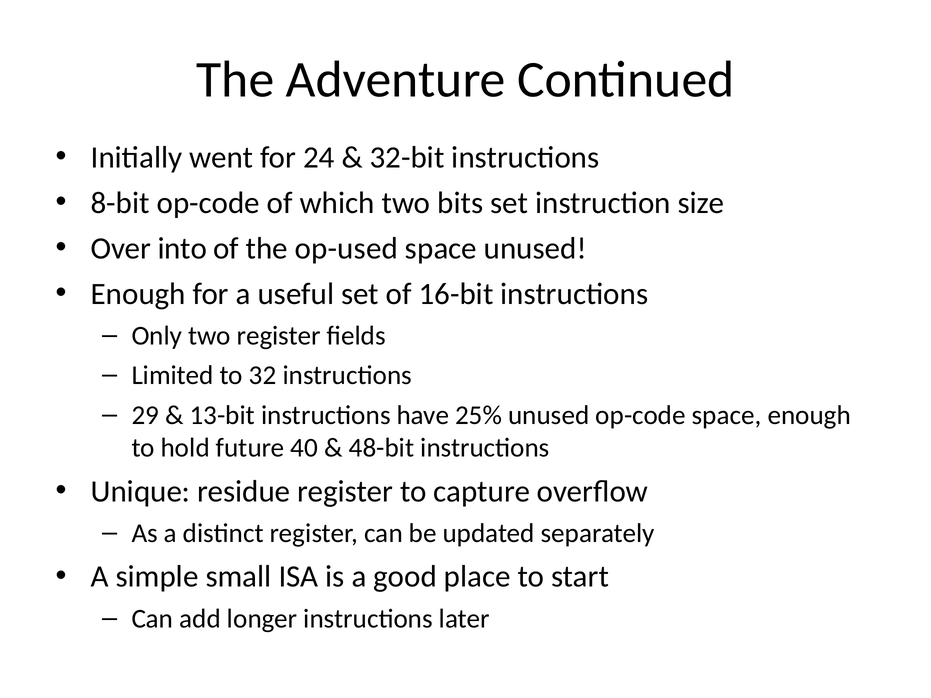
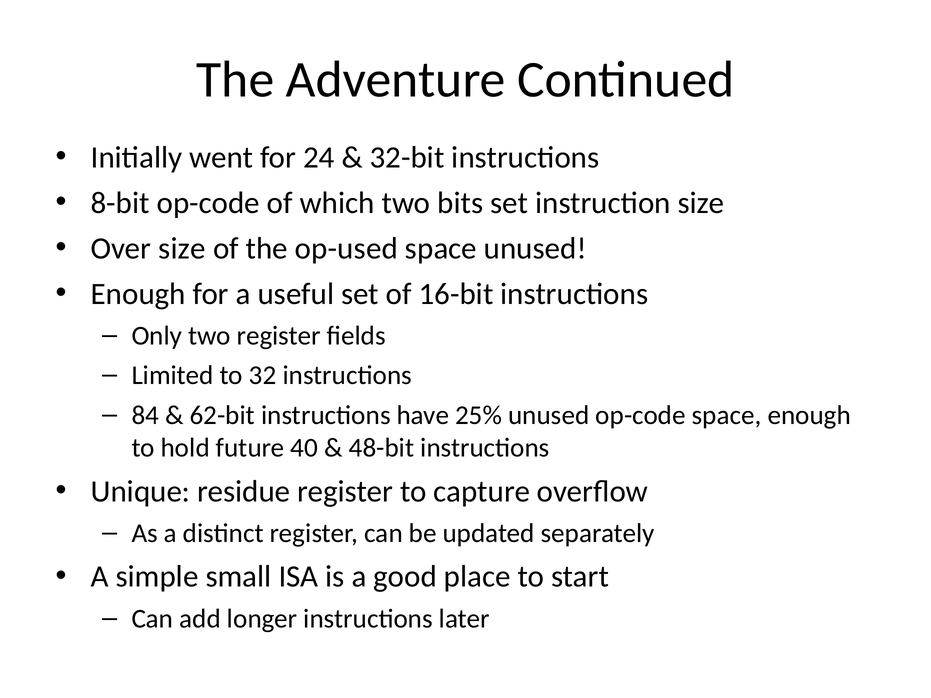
Over into: into -> size
29: 29 -> 84
13-bit: 13-bit -> 62-bit
